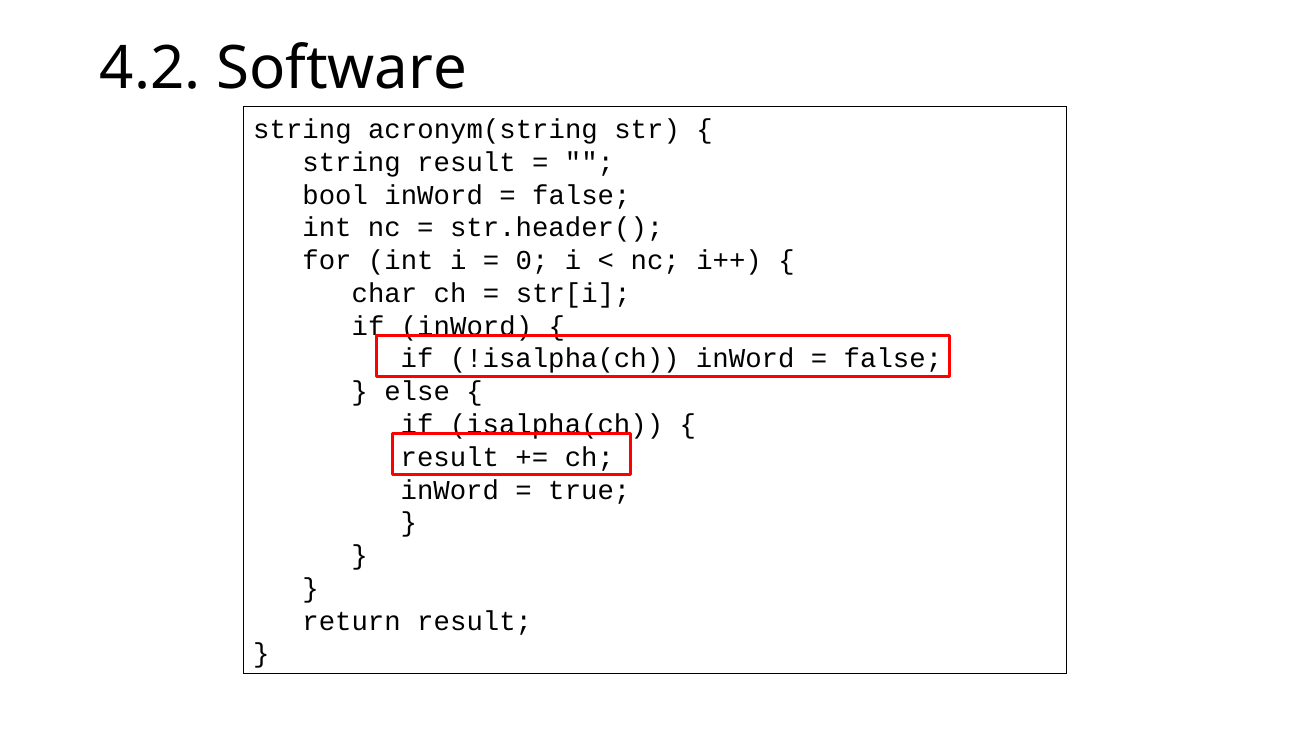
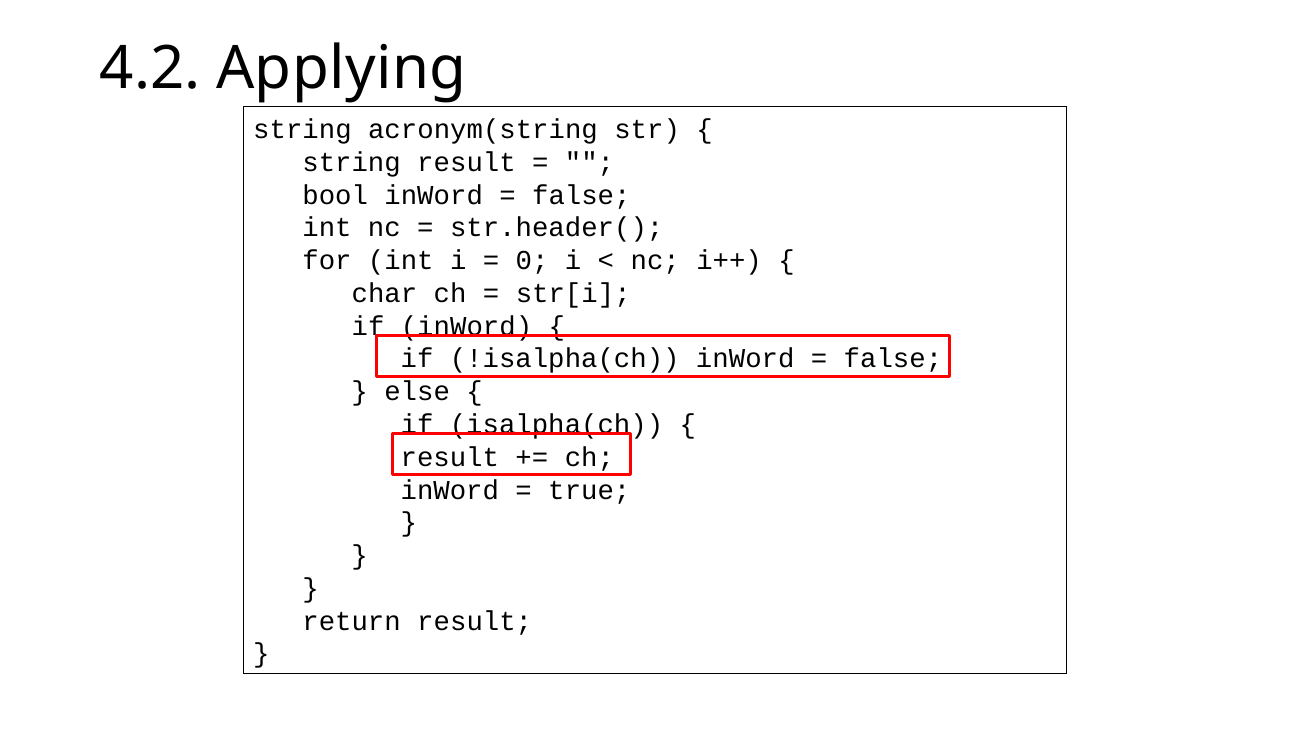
Software: Software -> Applying
